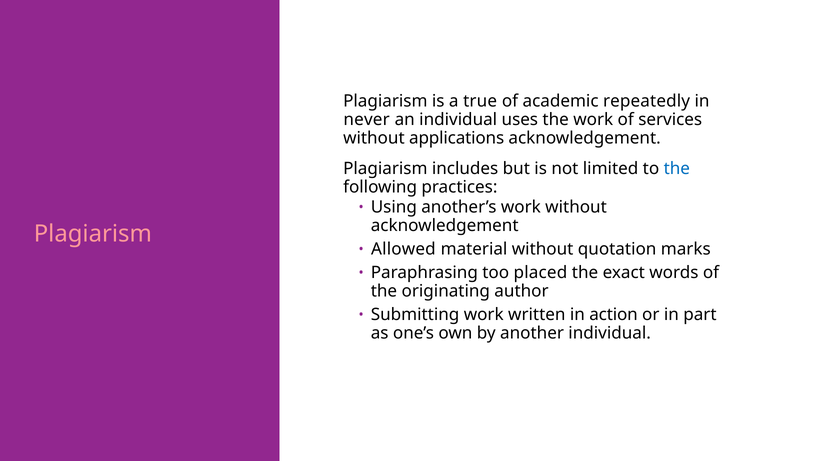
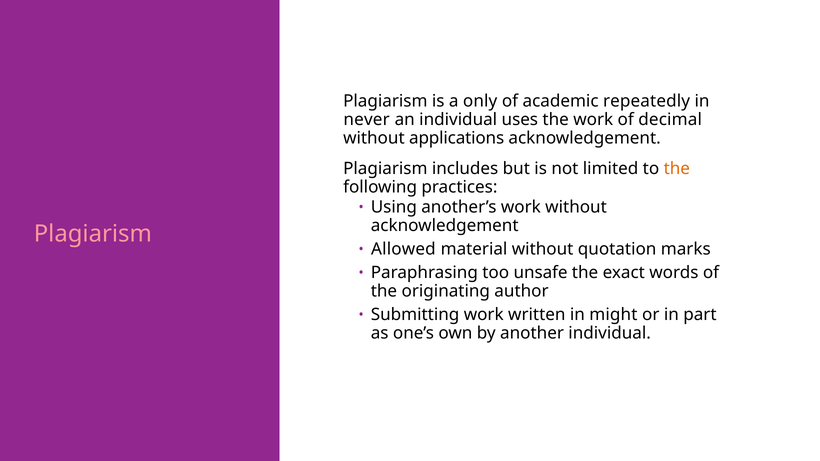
true: true -> only
services: services -> decimal
the at (677, 169) colour: blue -> orange
placed: placed -> unsafe
action: action -> might
